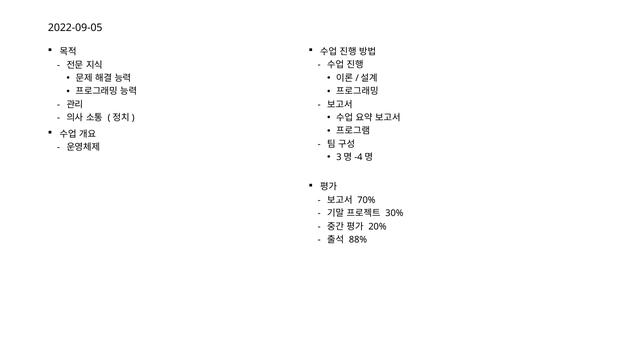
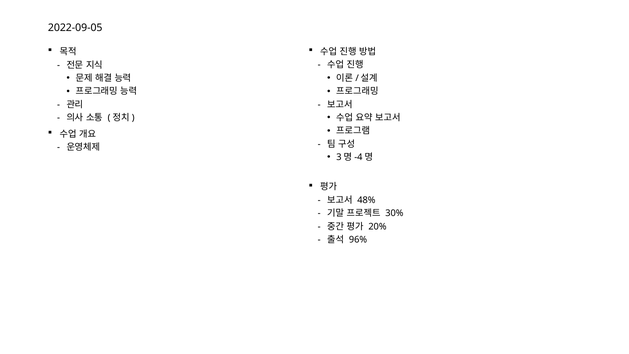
70%: 70% -> 48%
88%: 88% -> 96%
